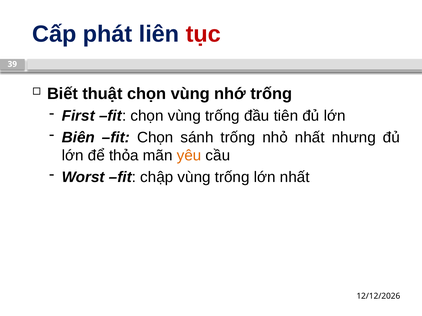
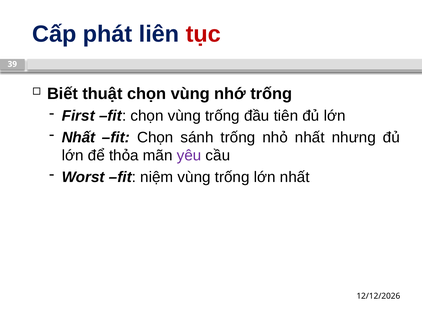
Biên at (78, 138): Biên -> Nhất
yêu colour: orange -> purple
chập: chập -> niệm
